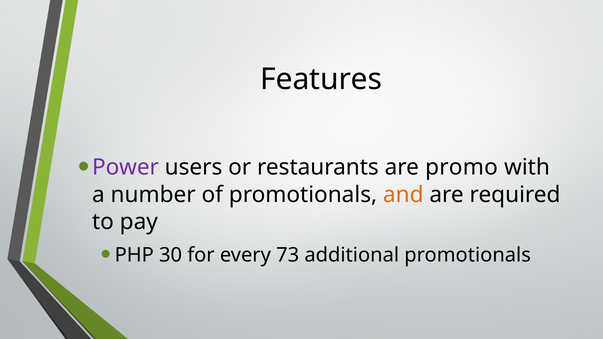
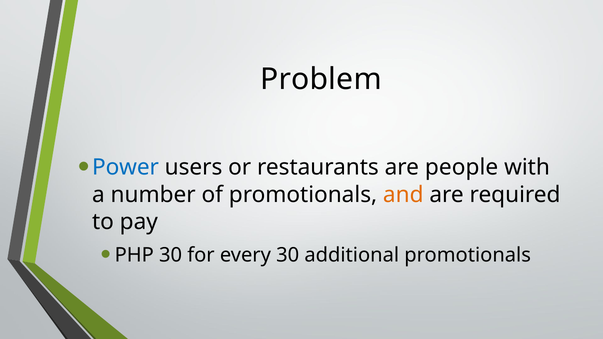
Features: Features -> Problem
Power colour: purple -> blue
promo: promo -> people
every 73: 73 -> 30
